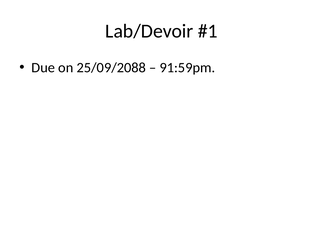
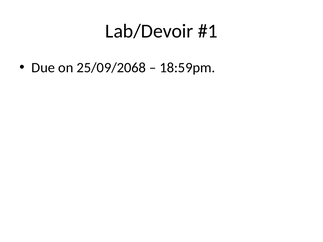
25/09/2088: 25/09/2088 -> 25/09/2068
91:59pm: 91:59pm -> 18:59pm
